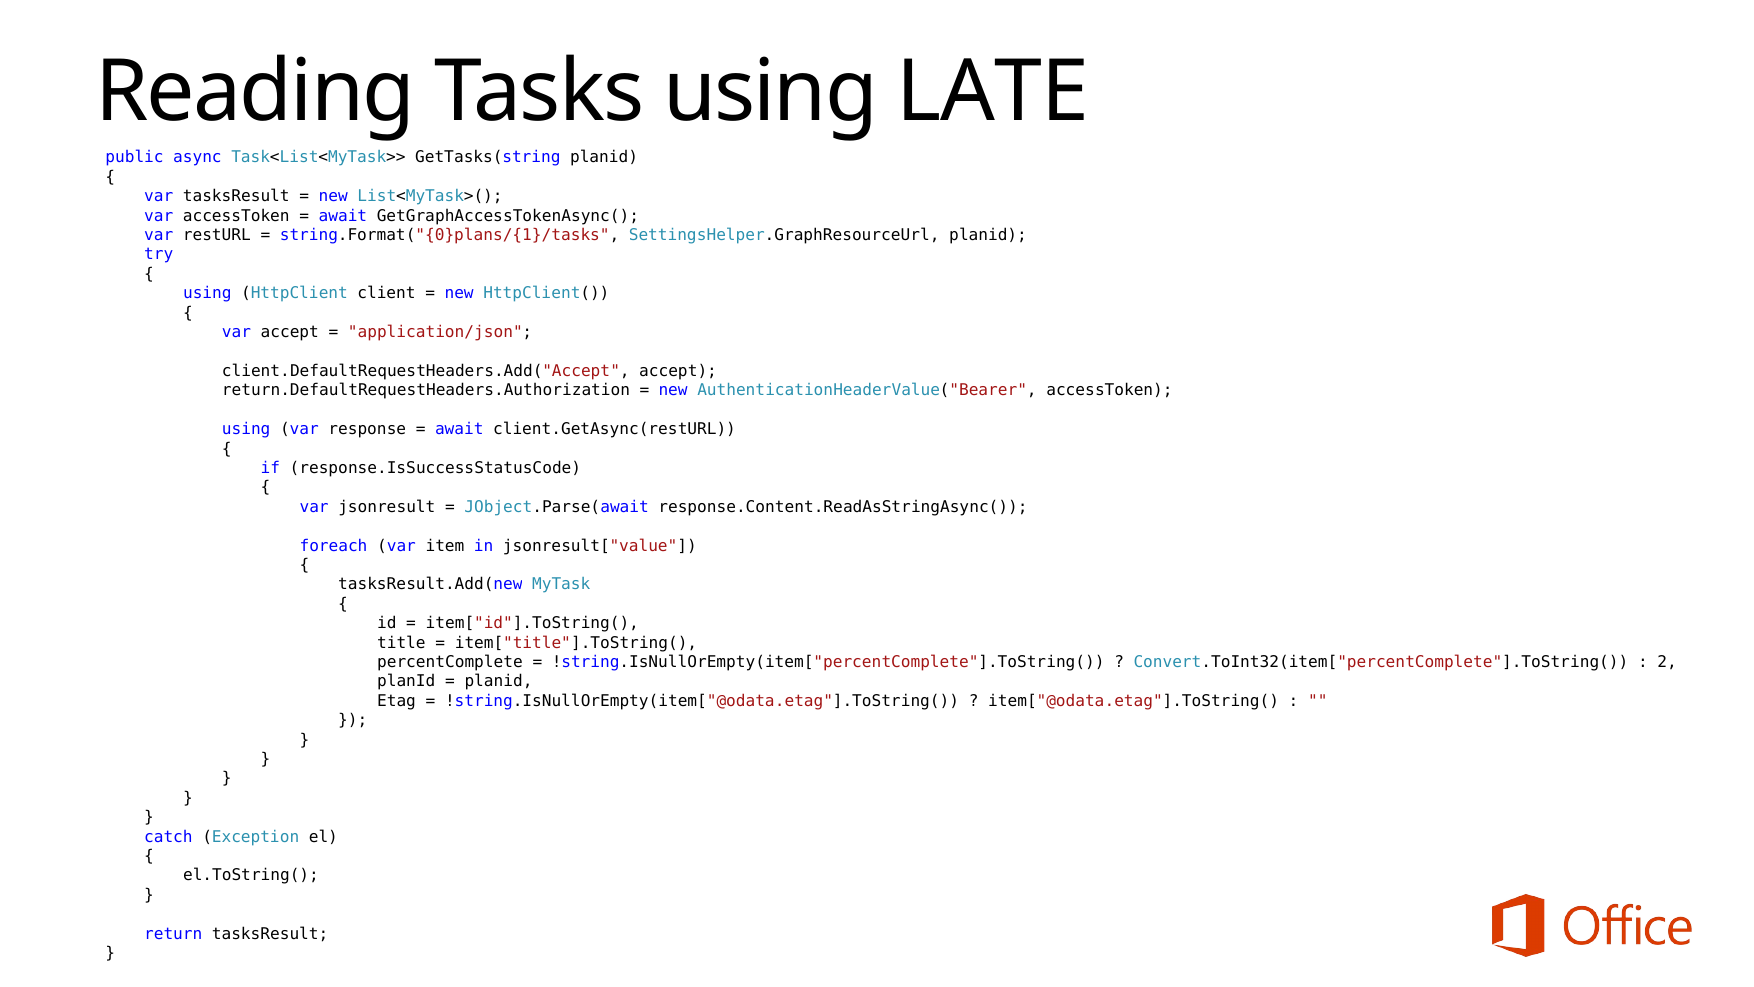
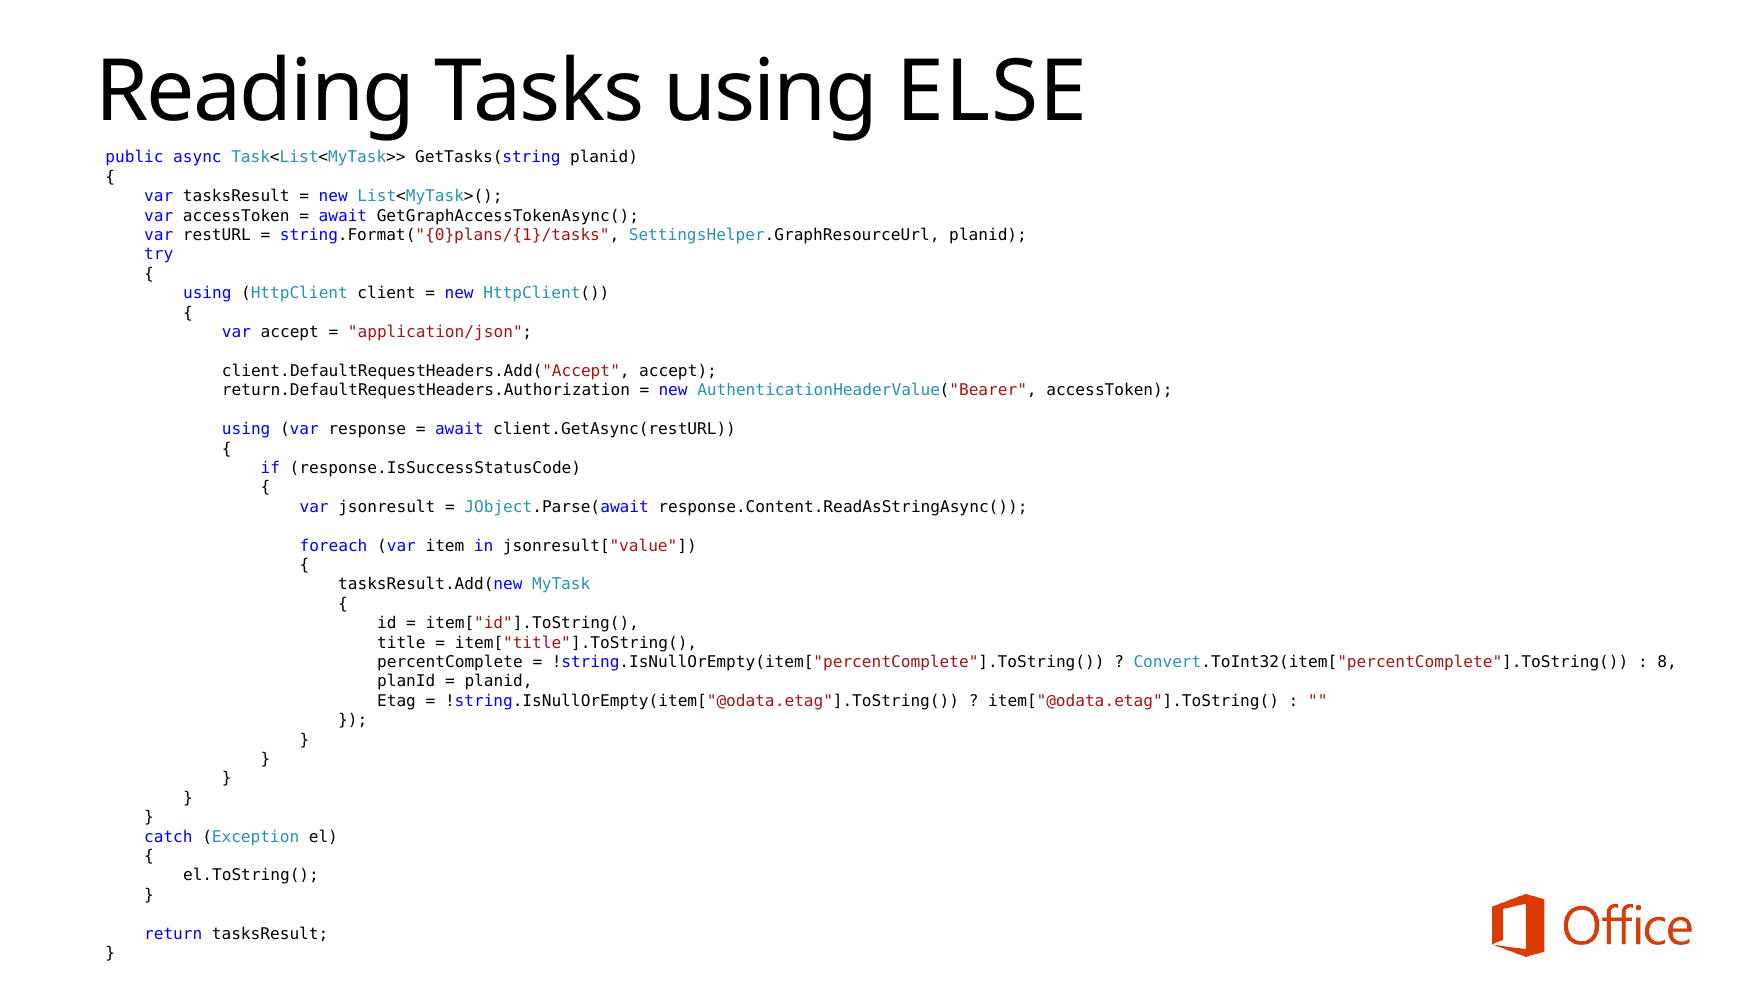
LATE: LATE -> ELSE
2: 2 -> 8
